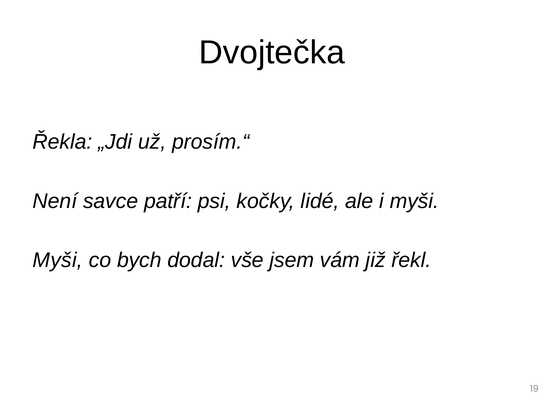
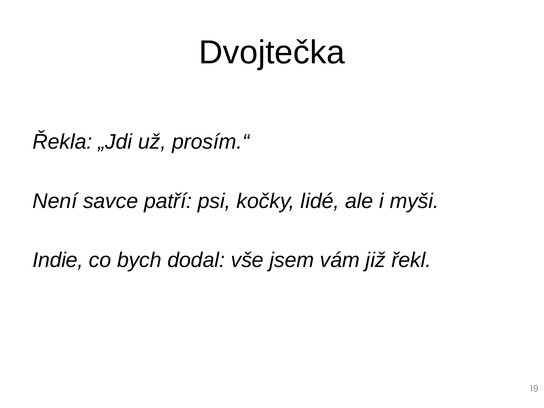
Myši at (58, 260): Myši -> Indie
